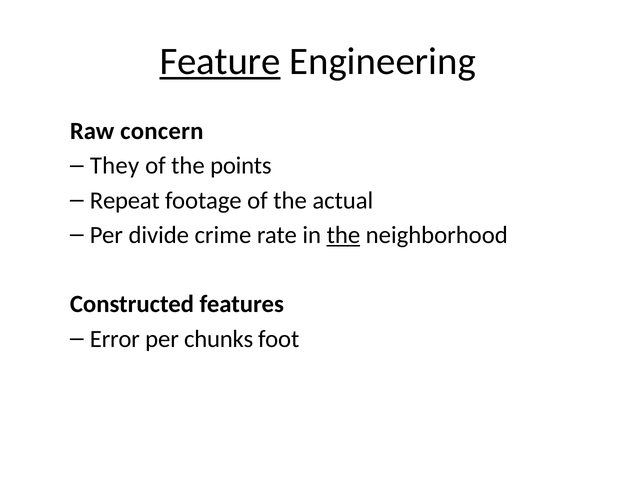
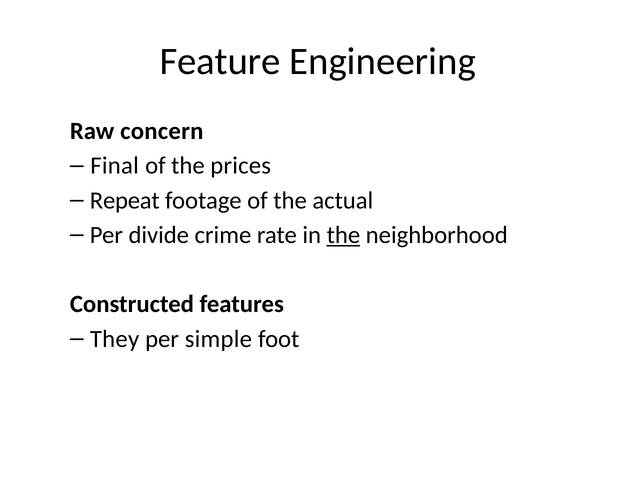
Feature underline: present -> none
They: They -> Final
points: points -> prices
Error: Error -> They
chunks: chunks -> simple
